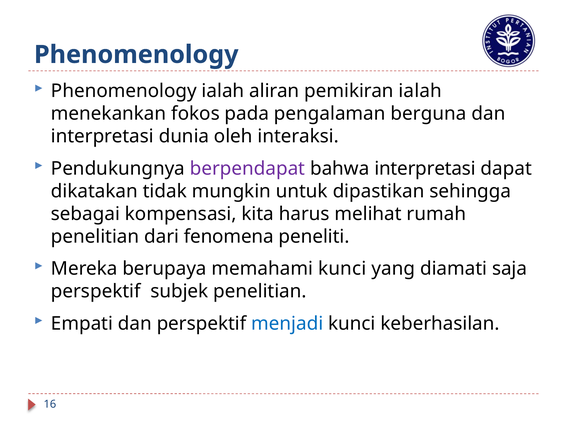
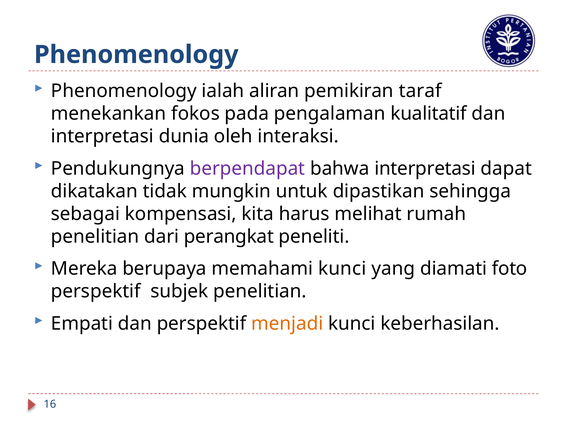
pemikiran ialah: ialah -> taraf
berguna: berguna -> kualitatif
fenomena: fenomena -> perangkat
saja: saja -> foto
menjadi colour: blue -> orange
